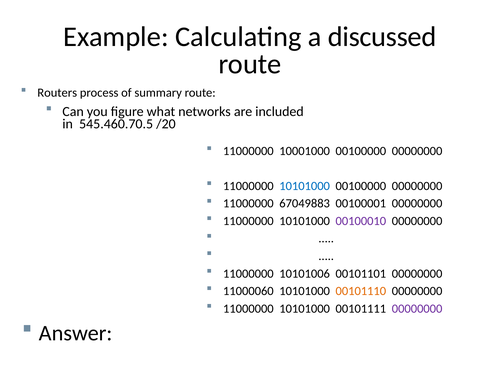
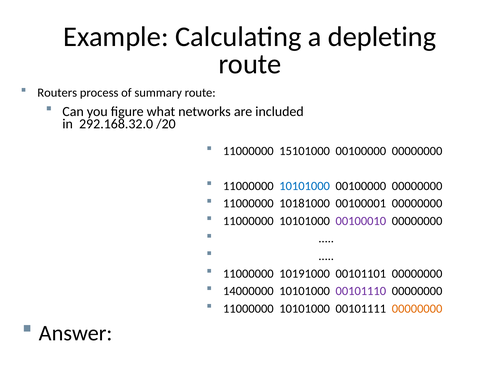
discussed: discussed -> depleting
545.460.70.5: 545.460.70.5 -> 292.168.32.0
10001000: 10001000 -> 15101000
67049883: 67049883 -> 10181000
10101006: 10101006 -> 10191000
11000060: 11000060 -> 14000000
00101110 colour: orange -> purple
00000000 at (417, 309) colour: purple -> orange
